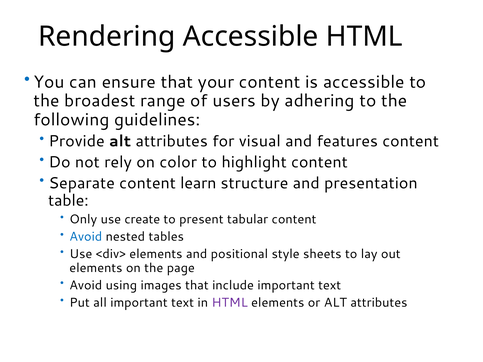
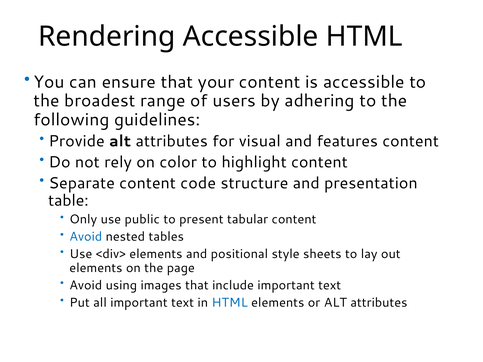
learn: learn -> code
create: create -> public
HTML at (230, 303) colour: purple -> blue
